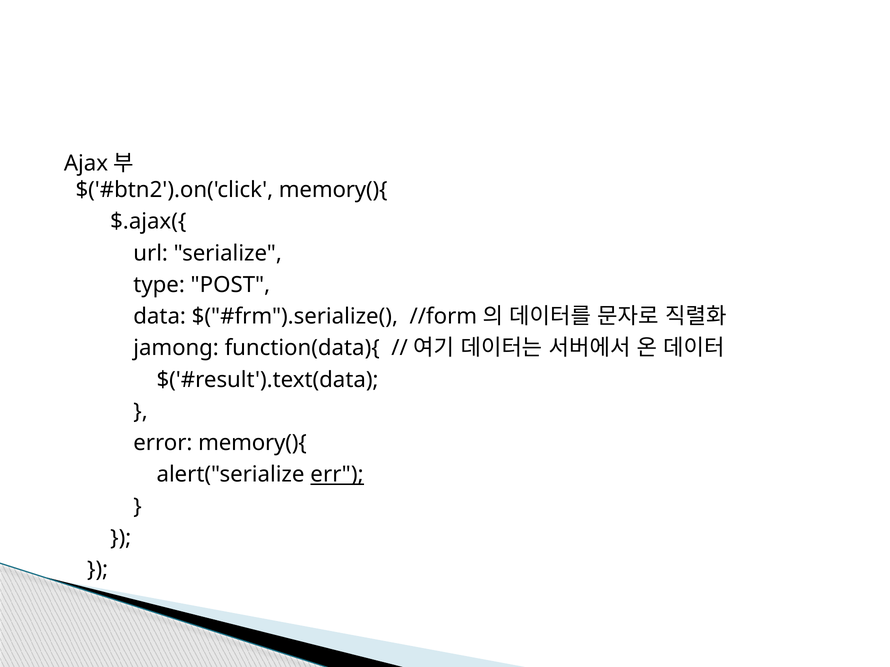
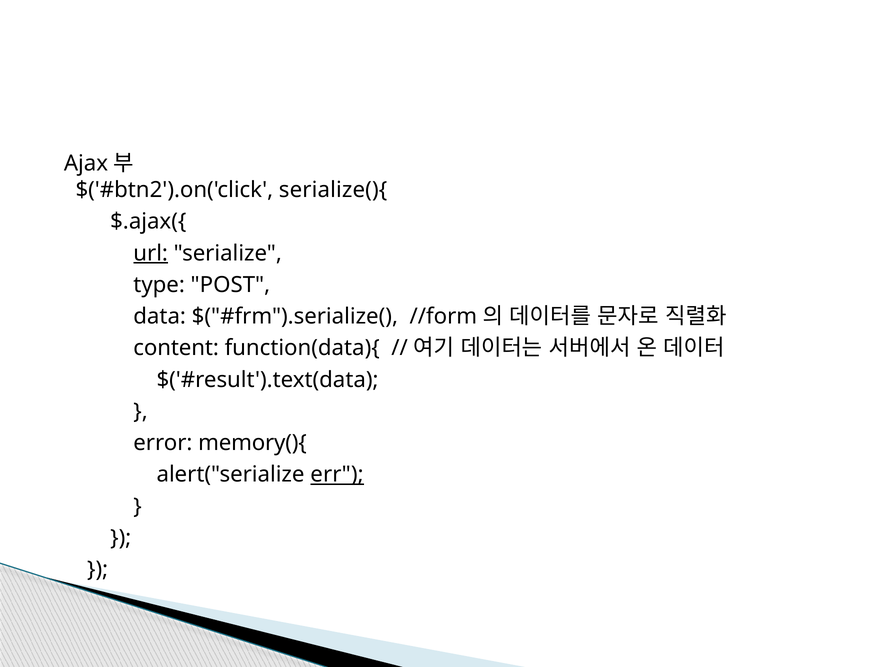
memory(){ at (333, 190): memory(){ -> serialize(){
url underline: none -> present
jamong: jamong -> content
